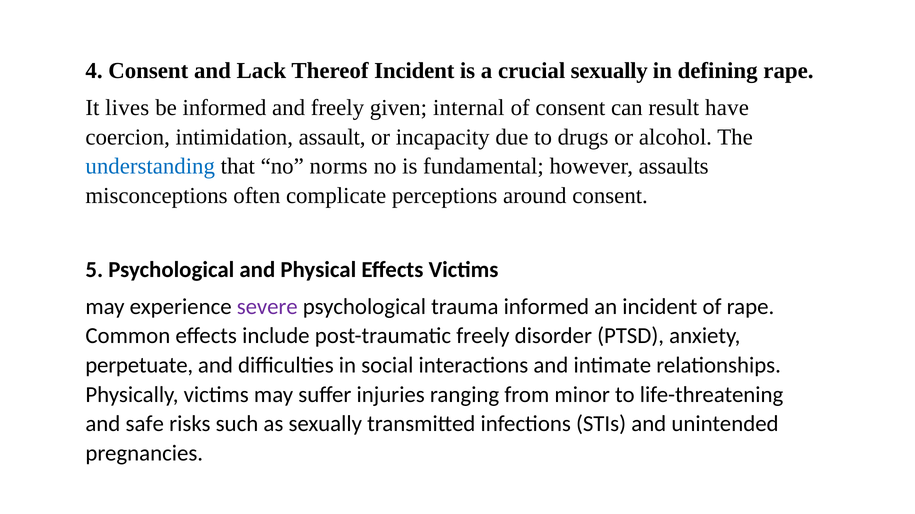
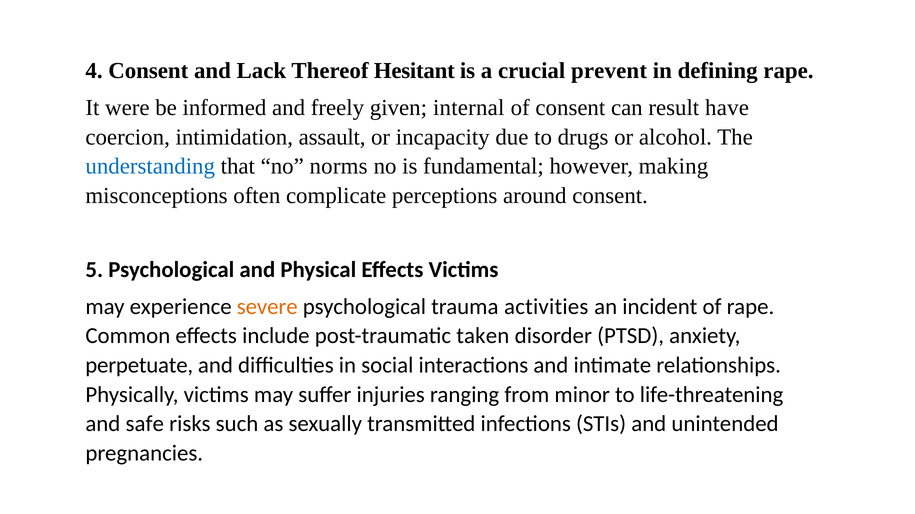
Thereof Incident: Incident -> Hesitant
crucial sexually: sexually -> prevent
lives: lives -> were
assaults: assaults -> making
severe colour: purple -> orange
trauma informed: informed -> activities
post-traumatic freely: freely -> taken
